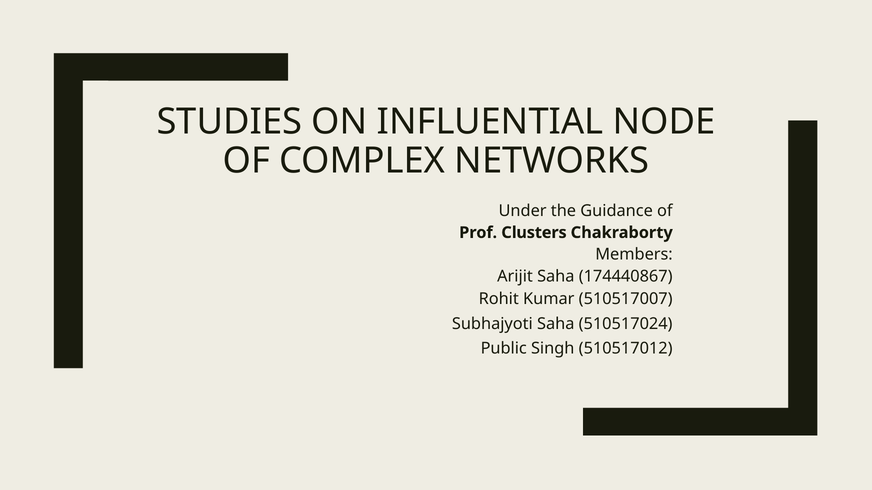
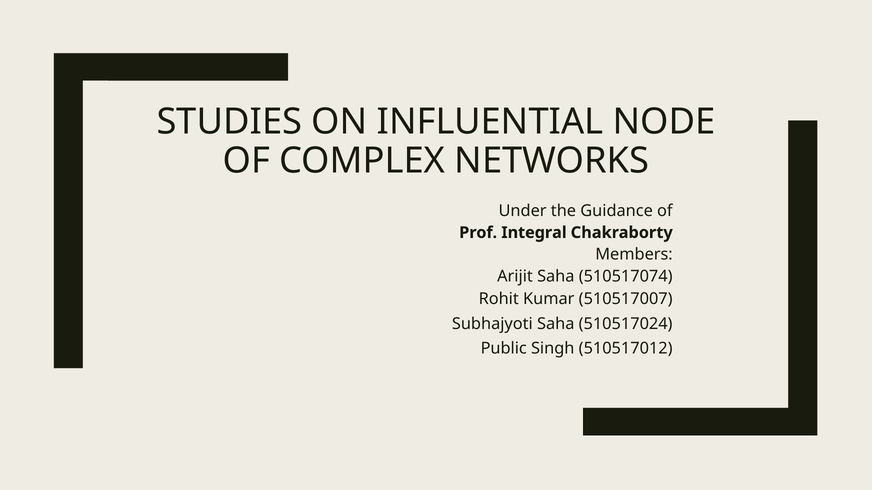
Clusters: Clusters -> Integral
174440867: 174440867 -> 510517074
